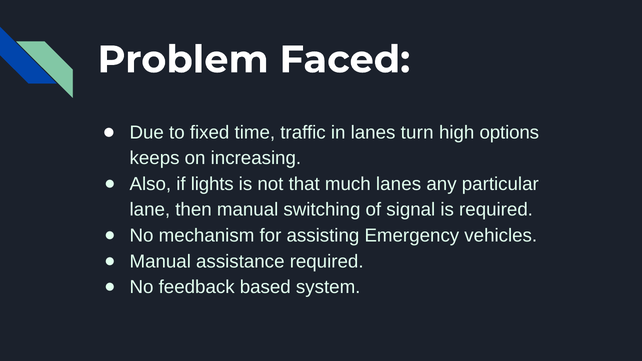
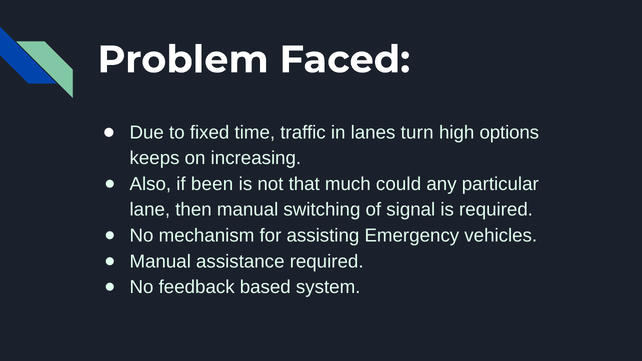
lights: lights -> been
much lanes: lanes -> could
